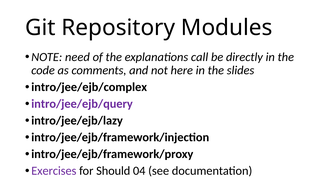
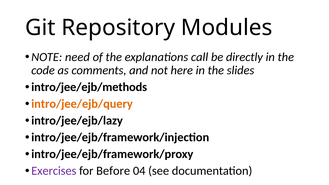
intro/jee/ejb/complex: intro/jee/ejb/complex -> intro/jee/ejb/methods
intro/jee/ejb/query colour: purple -> orange
Should: Should -> Before
